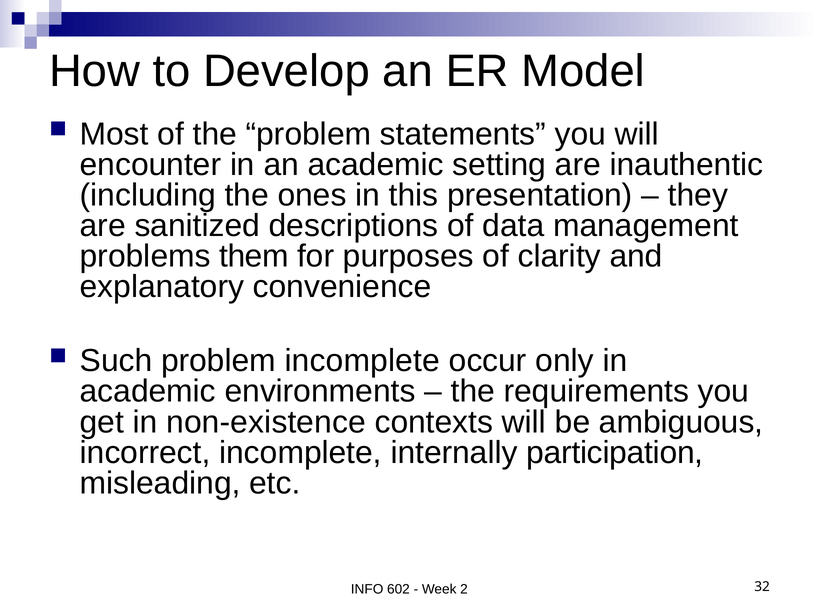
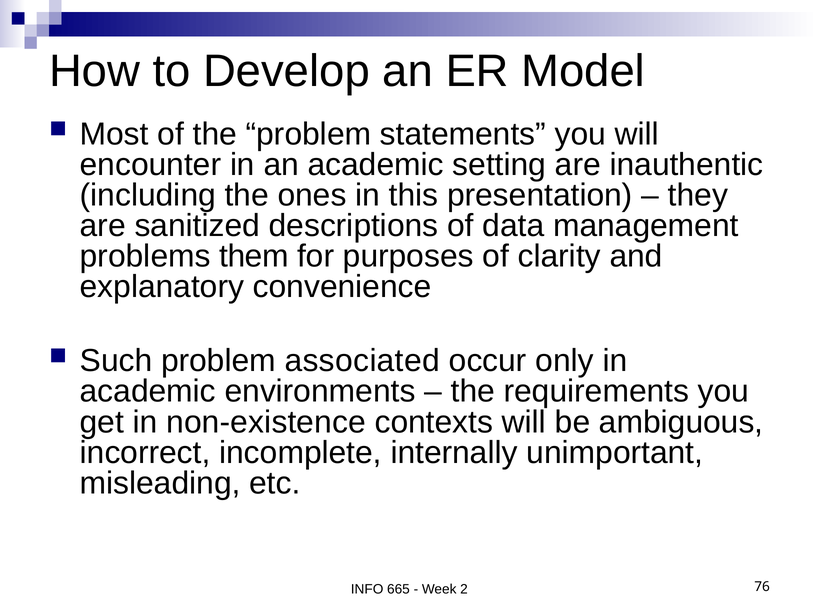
problem incomplete: incomplete -> associated
participation: participation -> unimportant
602: 602 -> 665
32: 32 -> 76
